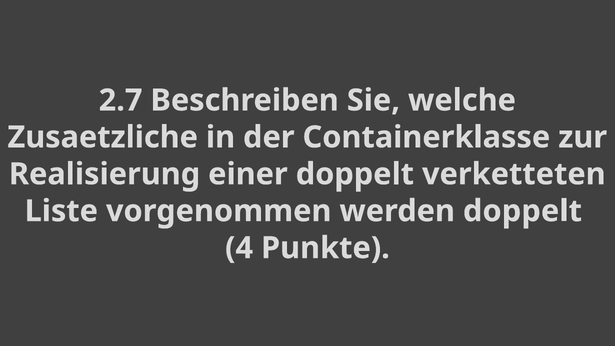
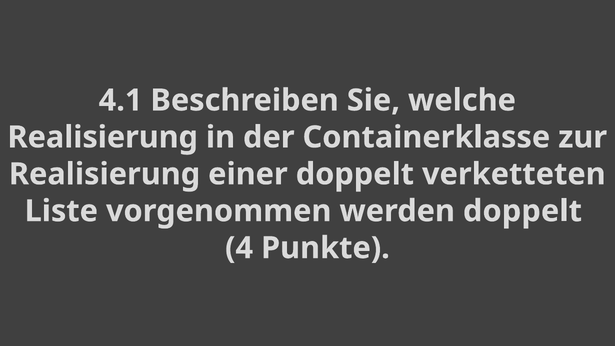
2.7: 2.7 -> 4.1
Zusaetzliche at (103, 137): Zusaetzliche -> Realisierung
